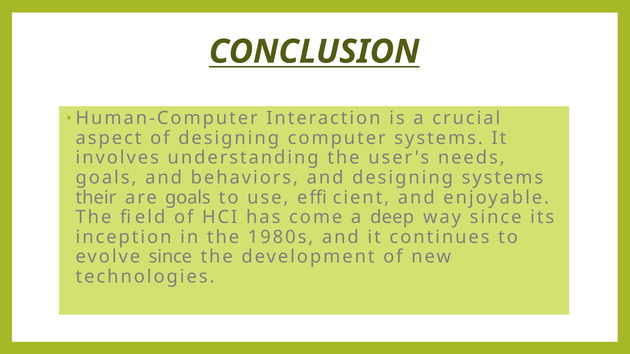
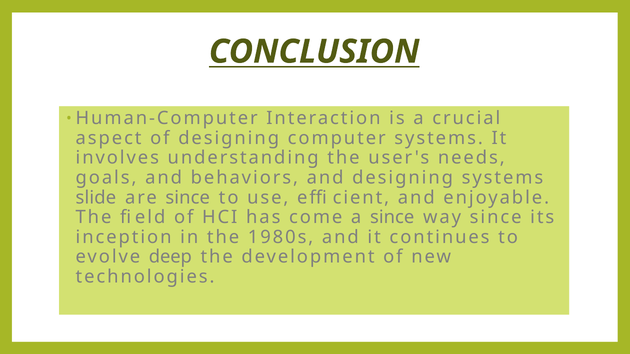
their: their -> slide
are goals: goals -> since
a deep: deep -> since
evolve since: since -> deep
